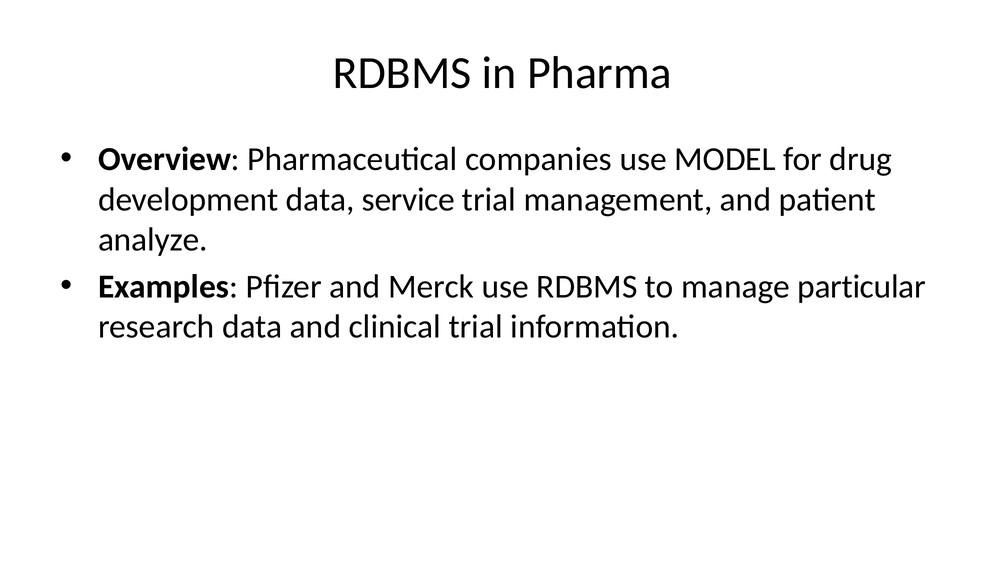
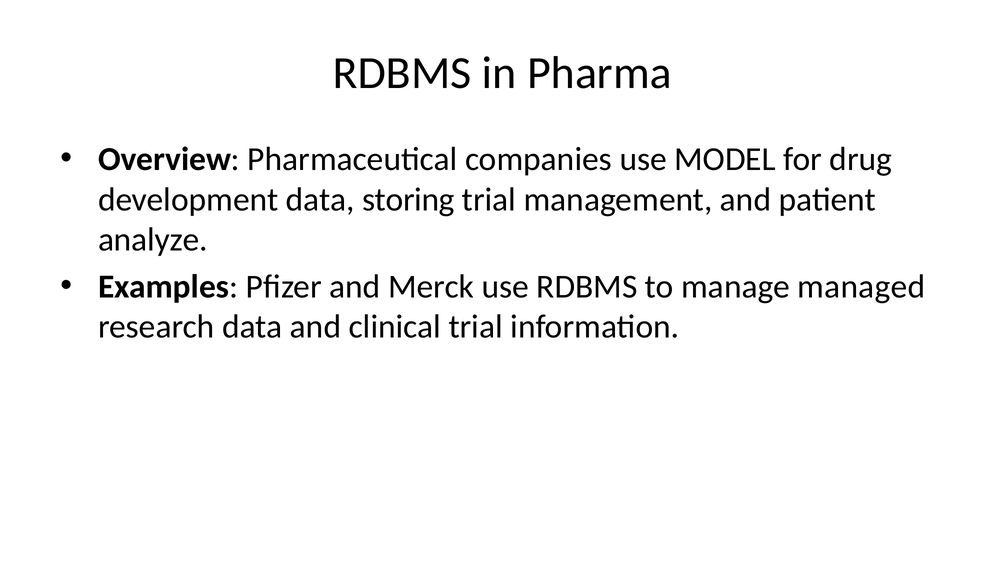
service: service -> storing
particular: particular -> managed
